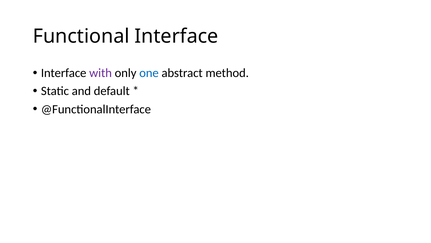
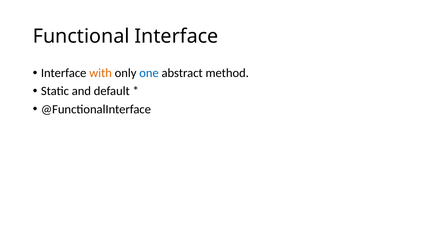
with colour: purple -> orange
